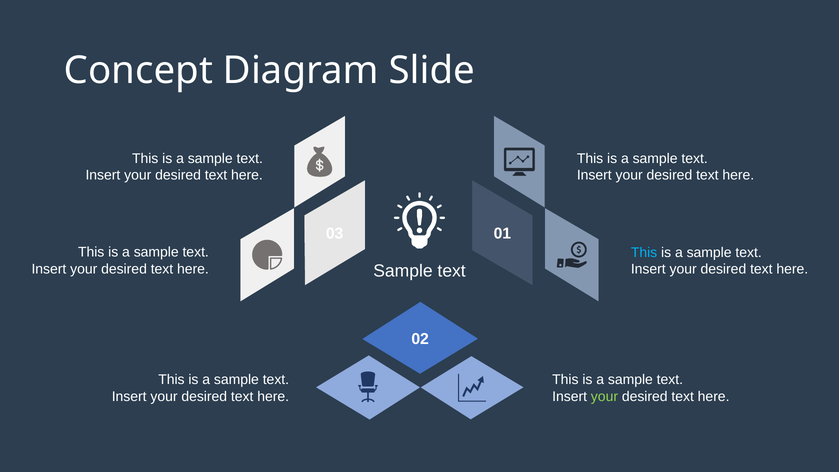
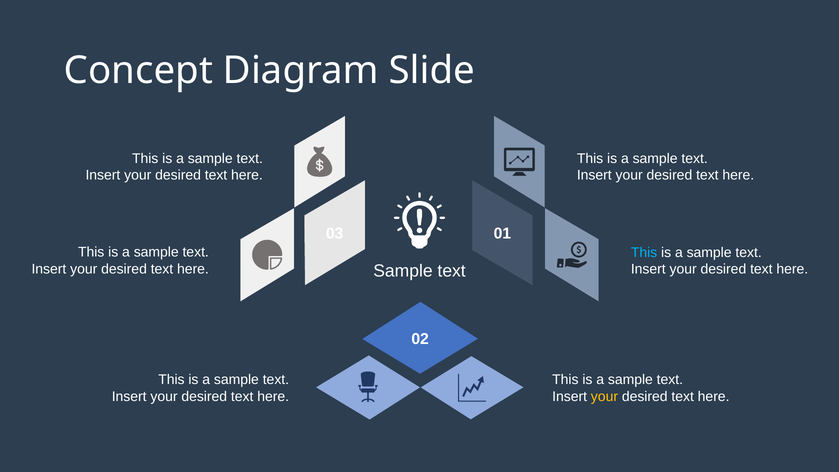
your at (604, 397) colour: light green -> yellow
